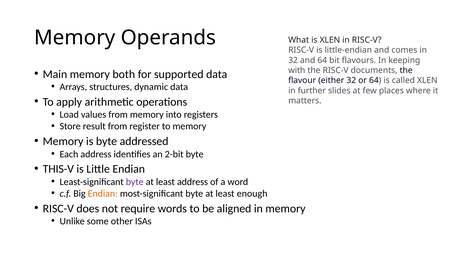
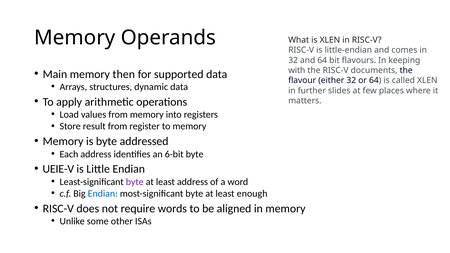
both: both -> then
2-bit: 2-bit -> 6-bit
THIS-V: THIS-V -> UEIE-V
Endian at (103, 194) colour: orange -> blue
